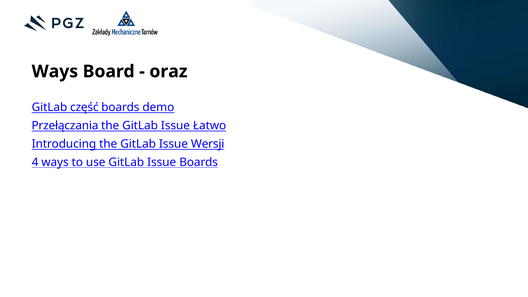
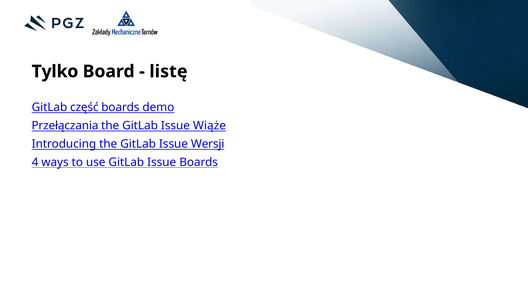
Ways at (55, 71): Ways -> Tylko
oraz: oraz -> listę
Łatwo: Łatwo -> Wiąże
